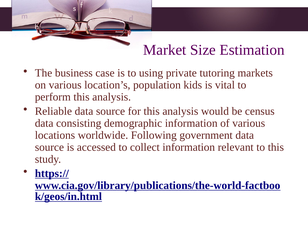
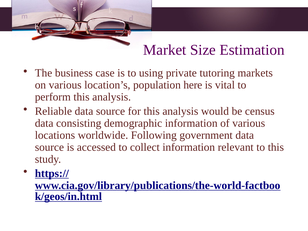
kids: kids -> here
